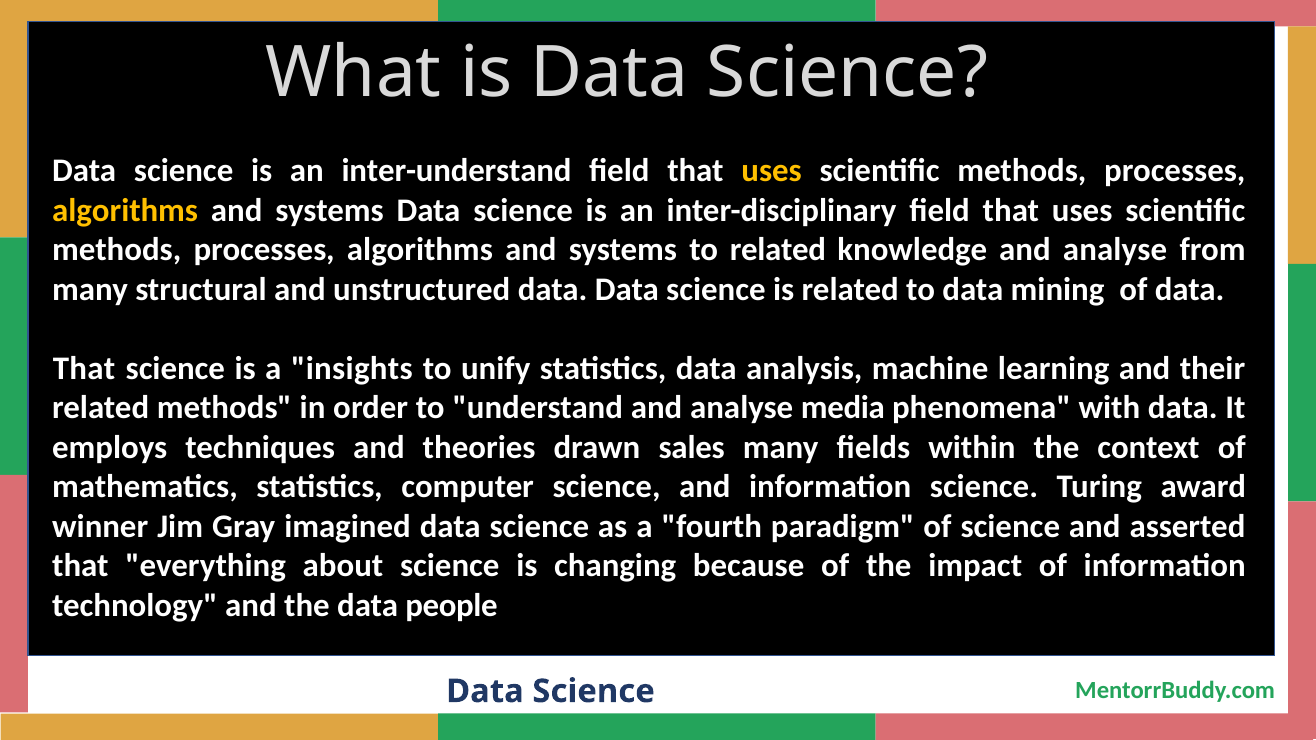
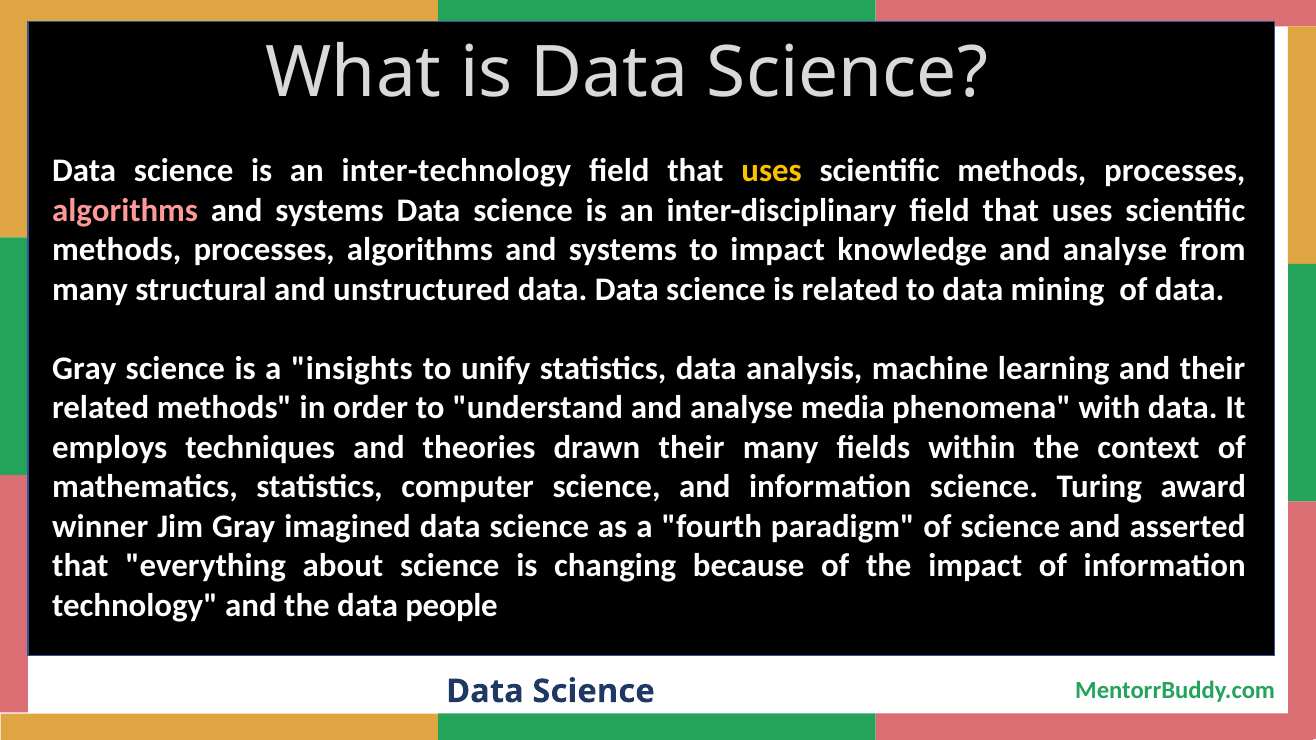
inter-understand: inter-understand -> inter-technology
algorithms at (125, 211) colour: yellow -> pink
to related: related -> impact
That at (84, 369): That -> Gray
drawn sales: sales -> their
